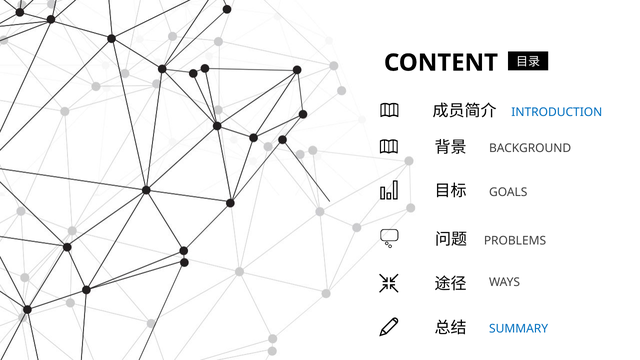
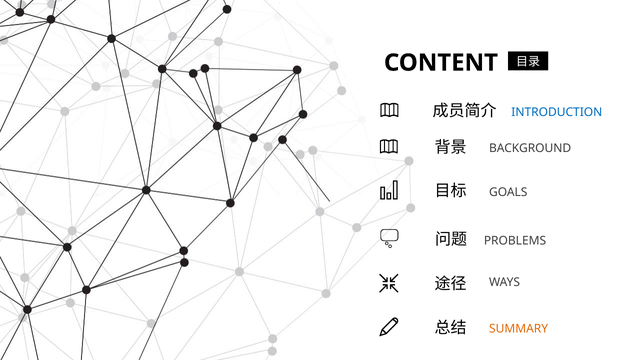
SUMMARY colour: blue -> orange
